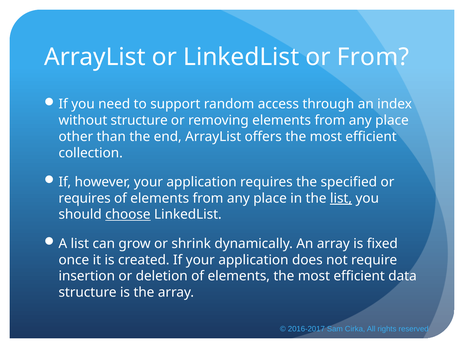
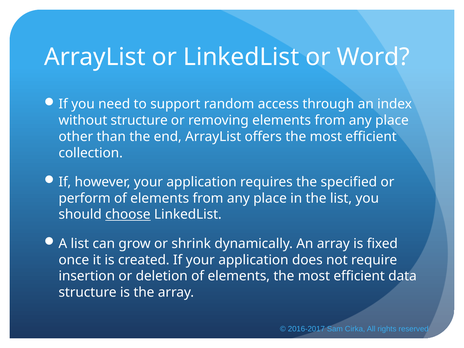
or From: From -> Word
requires at (85, 198): requires -> perform
list at (341, 198) underline: present -> none
